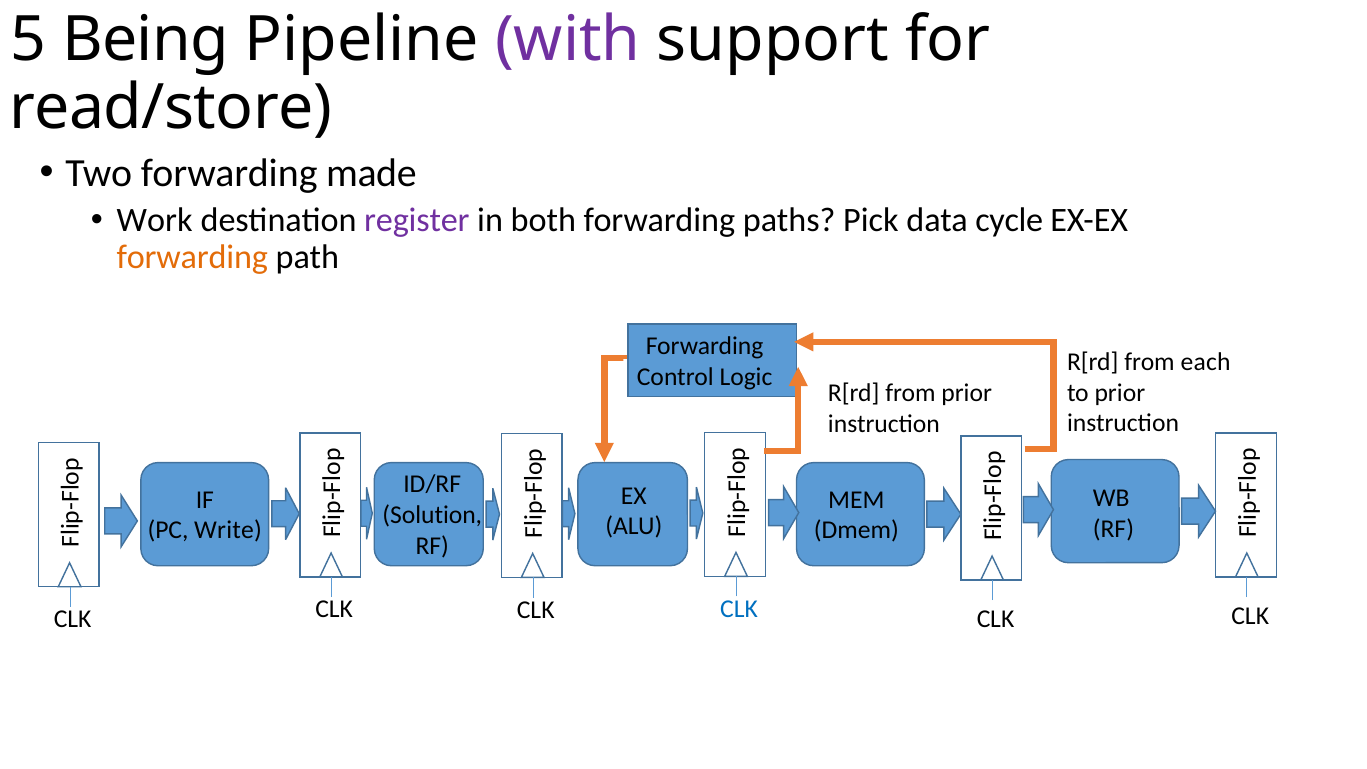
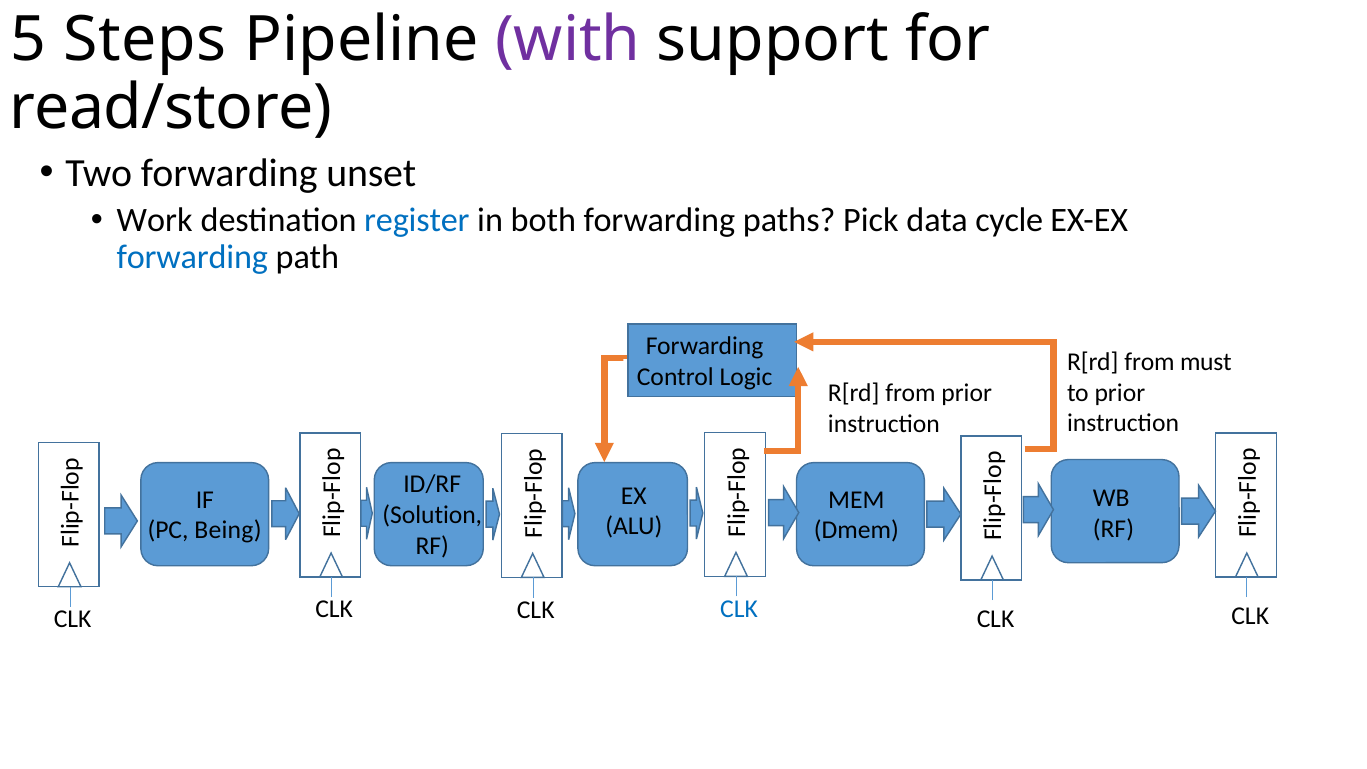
Being: Being -> Steps
made: made -> unset
register colour: purple -> blue
forwarding at (192, 257) colour: orange -> blue
each: each -> must
Write: Write -> Being
